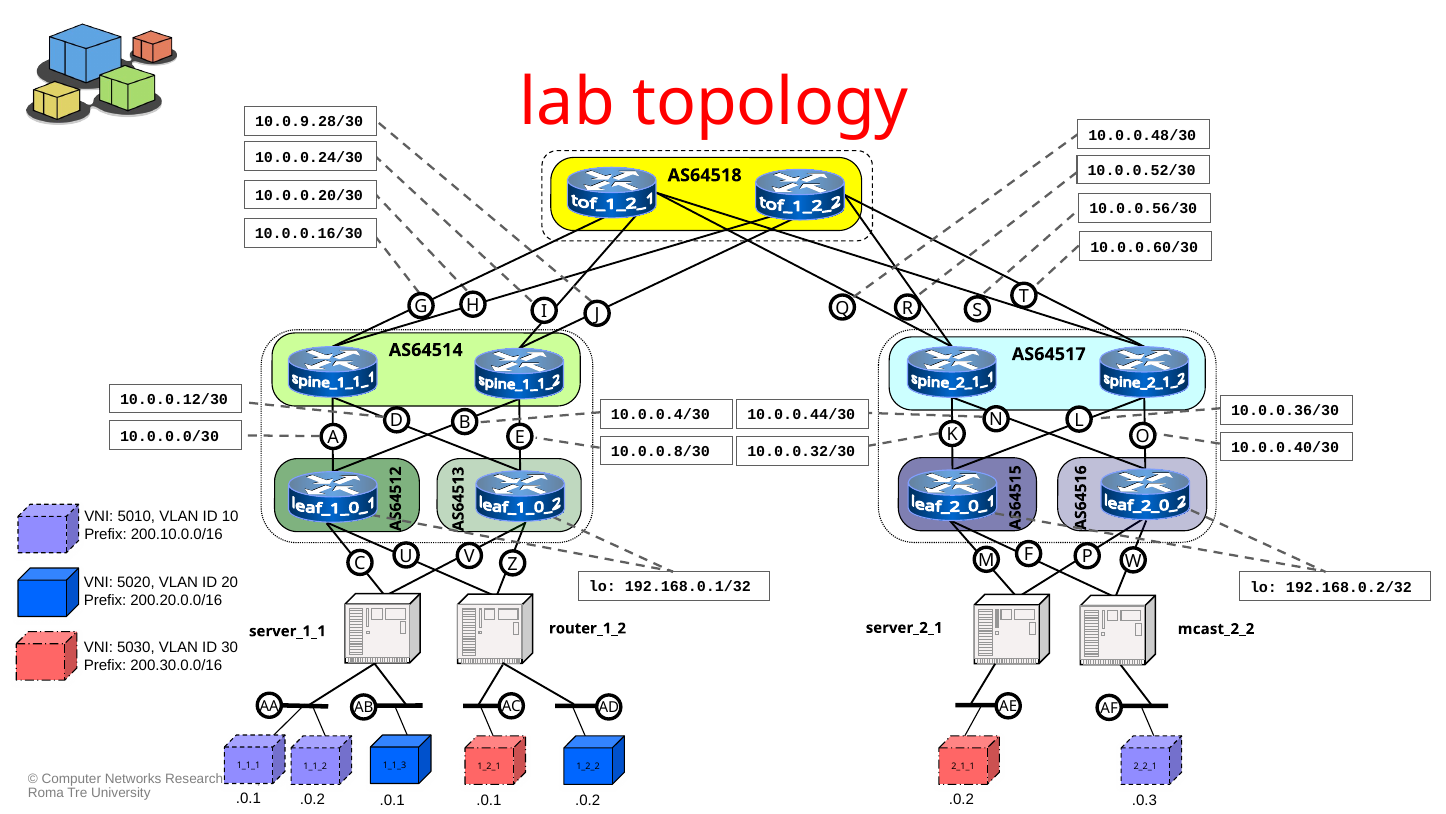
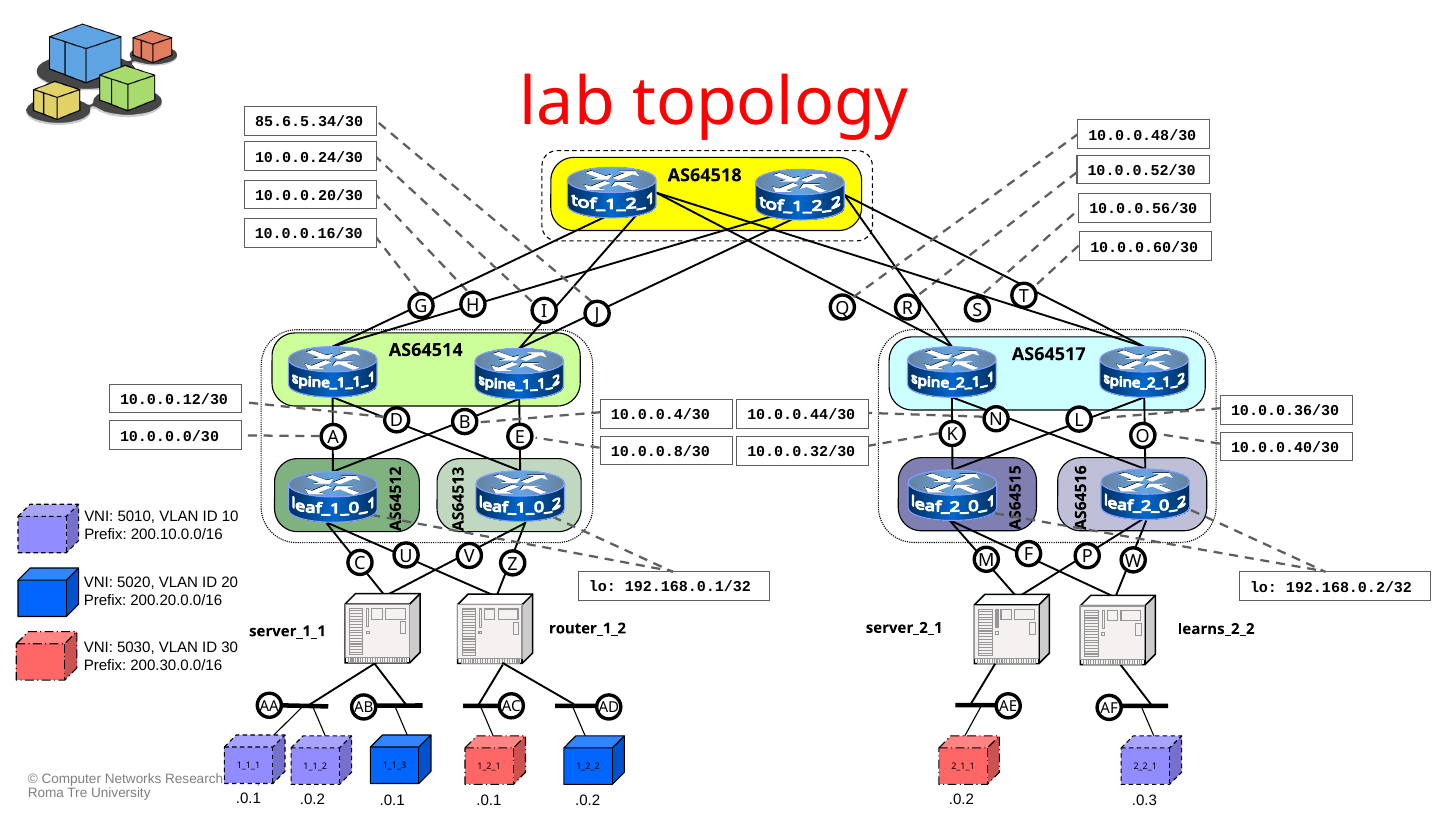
10.0.9.28/30: 10.0.9.28/30 -> 85.6.5.34/30
mcast_2_2: mcast_2_2 -> learns_2_2
